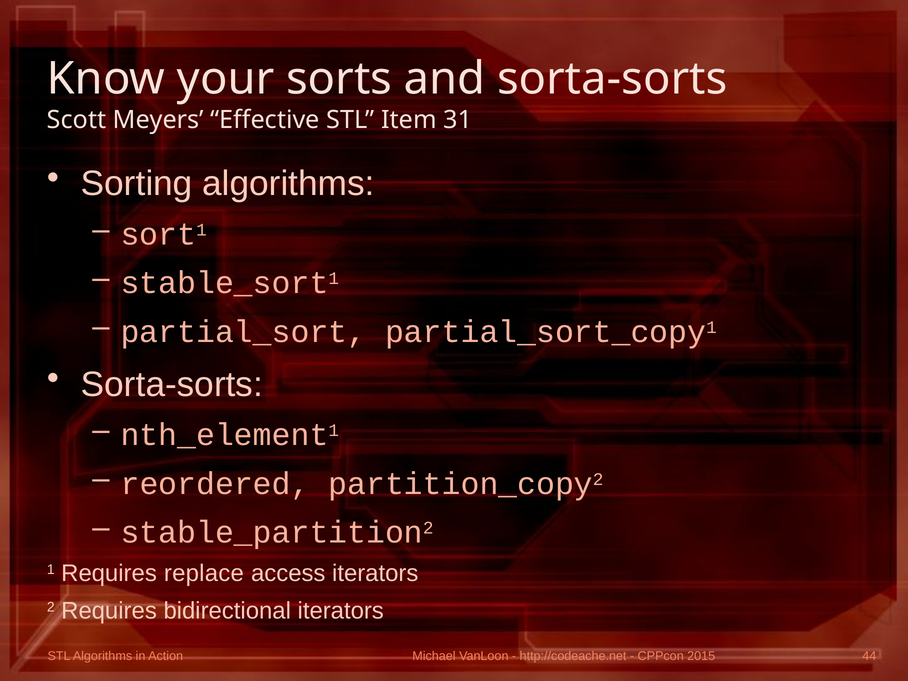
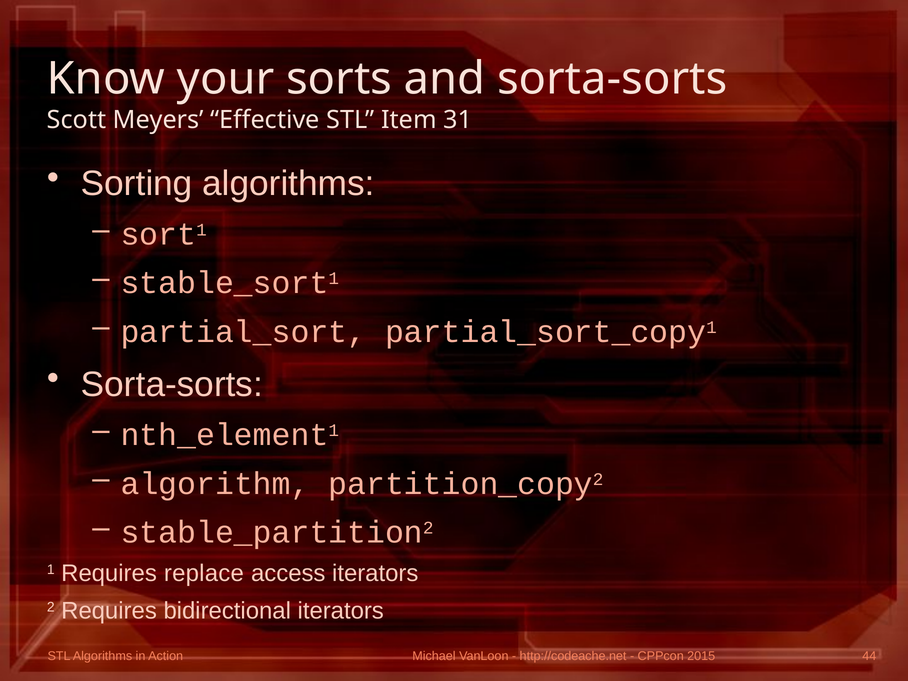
reordered: reordered -> algorithm
